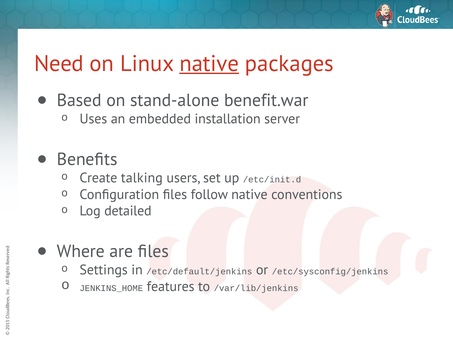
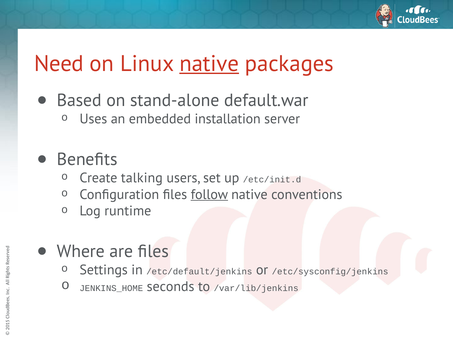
benefit.war: benefit.war -> default.war
follow underline: none -> present
detailed: detailed -> runtime
features: features -> seconds
